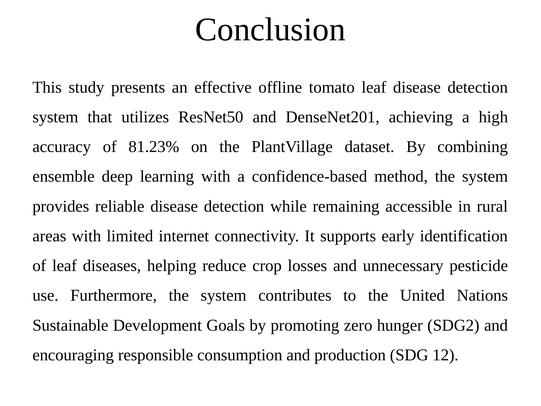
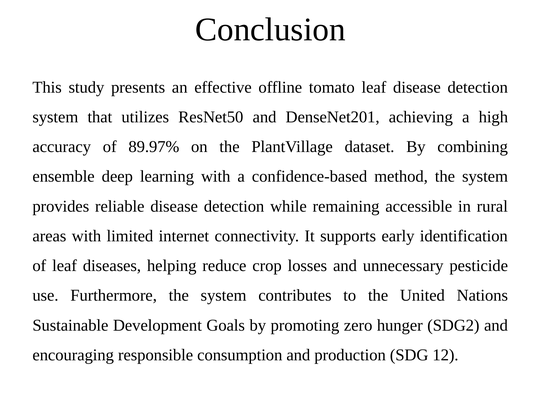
81.23%: 81.23% -> 89.97%
